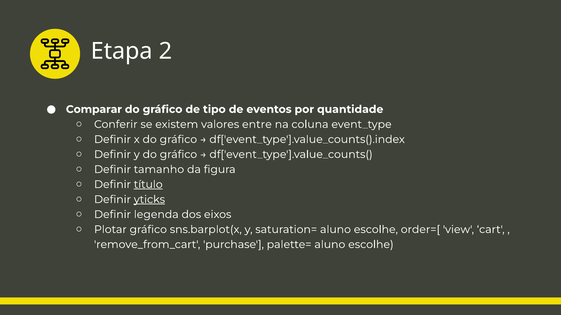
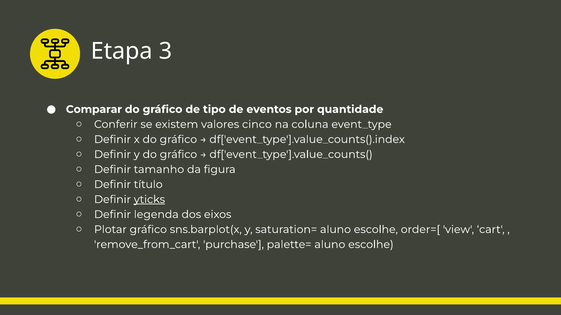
2: 2 -> 3
entre: entre -> cinco
título underline: present -> none
